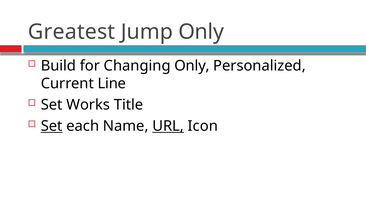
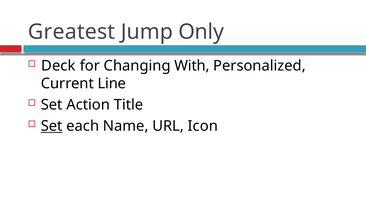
Build: Build -> Deck
Changing Only: Only -> With
Works: Works -> Action
URL underline: present -> none
